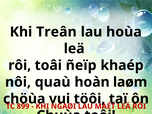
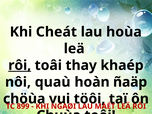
Treân: Treân -> Cheát
rôi at (20, 65) underline: none -> present
ñeïp: ñeïp -> thay
laøm: laøm -> ñaäp
